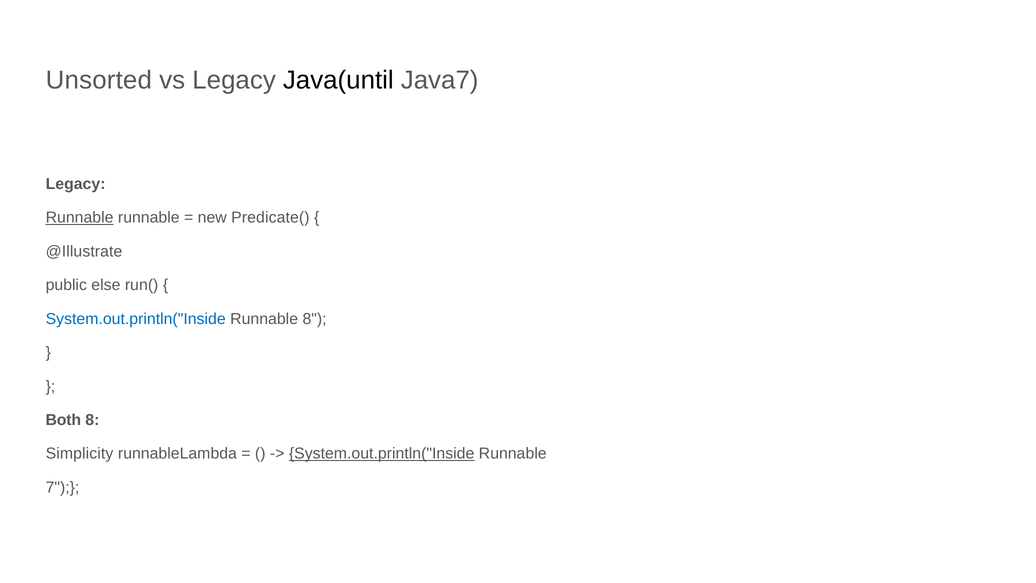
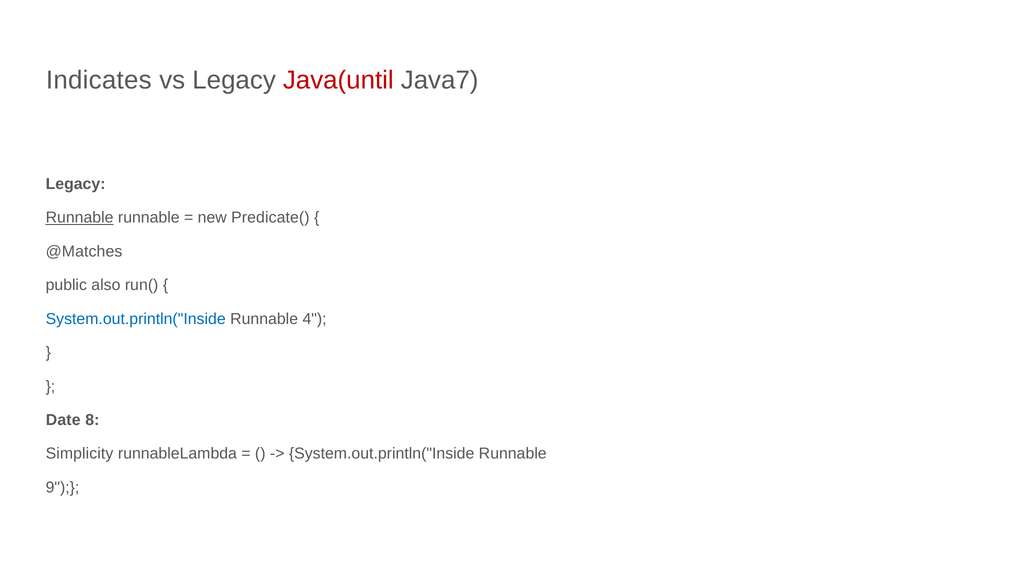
Unsorted: Unsorted -> Indicates
Java(until colour: black -> red
@Illustrate: @Illustrate -> @Matches
else: else -> also
Runnable 8: 8 -> 4
Both: Both -> Date
System.out.println("Inside at (382, 454) underline: present -> none
7: 7 -> 9
